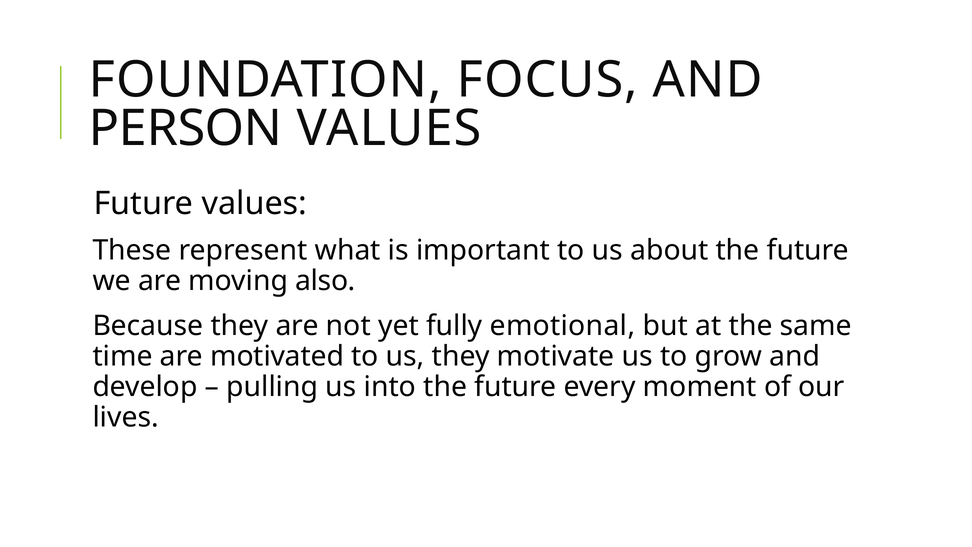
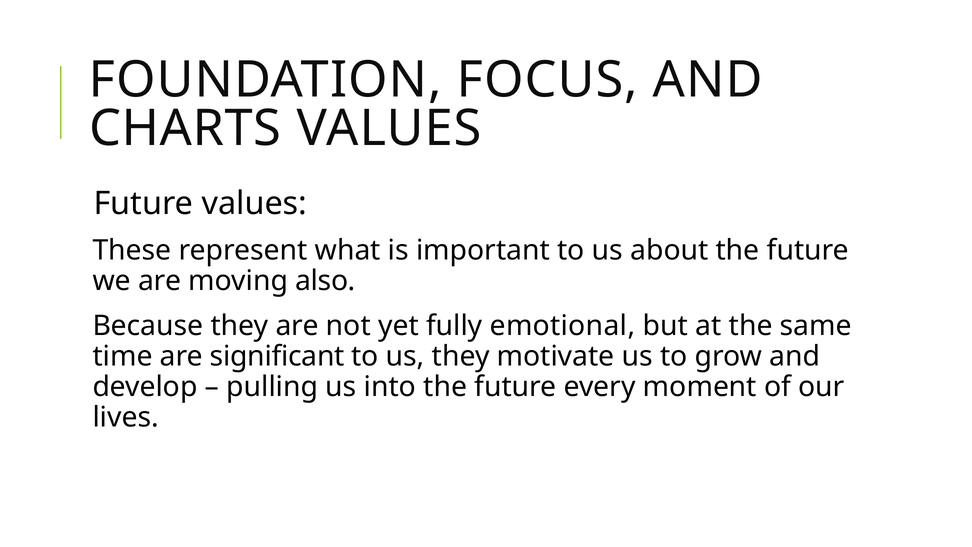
PERSON: PERSON -> CHARTS
motivated: motivated -> significant
